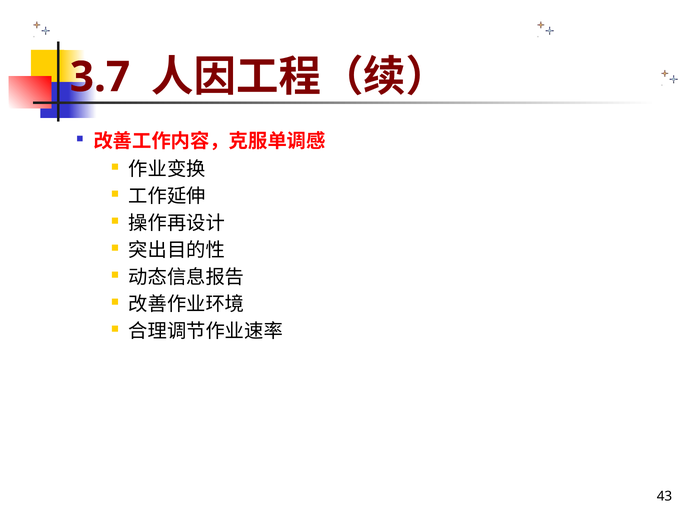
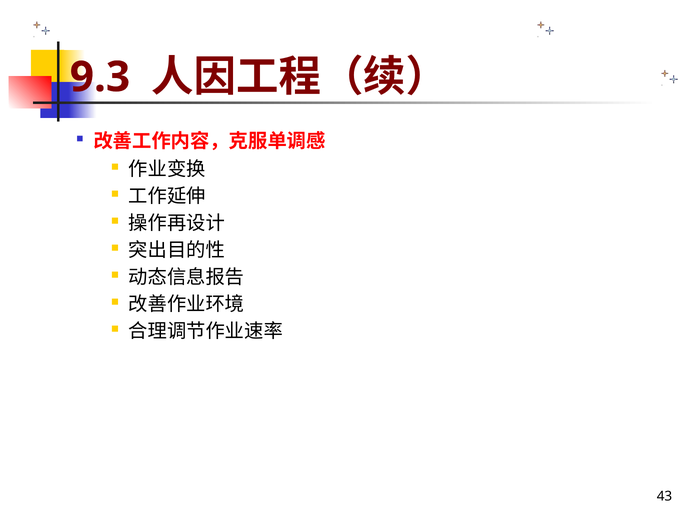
3.7: 3.7 -> 9.3
